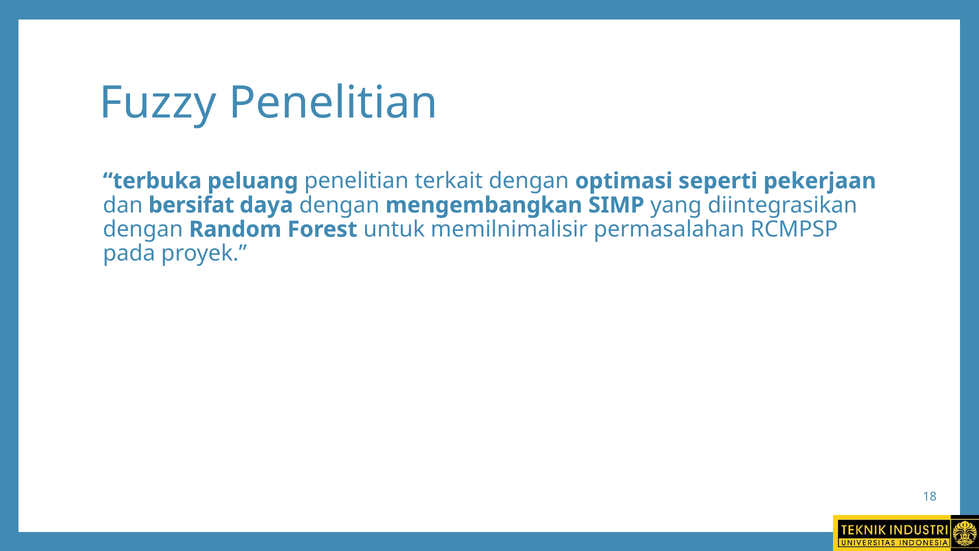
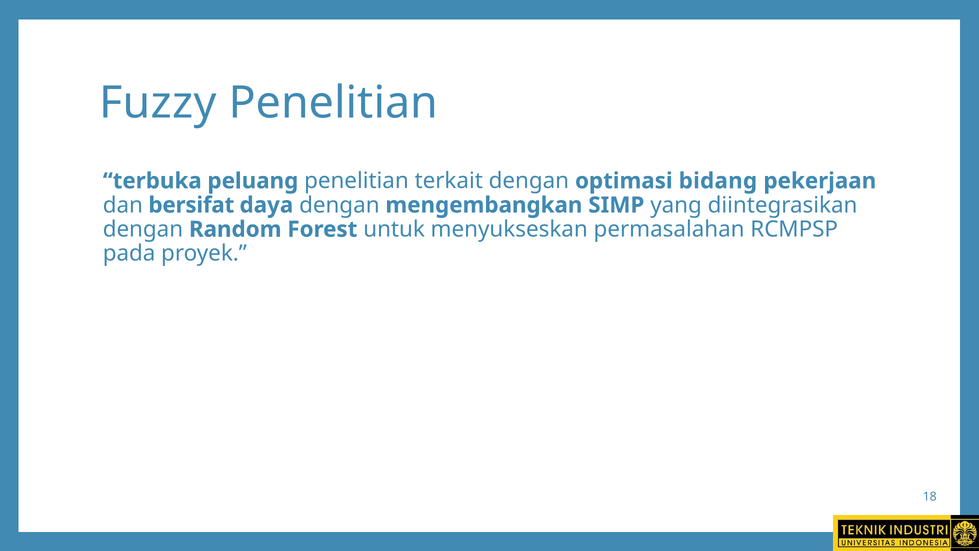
seperti: seperti -> bidang
memilnimalisir: memilnimalisir -> menyukseskan
